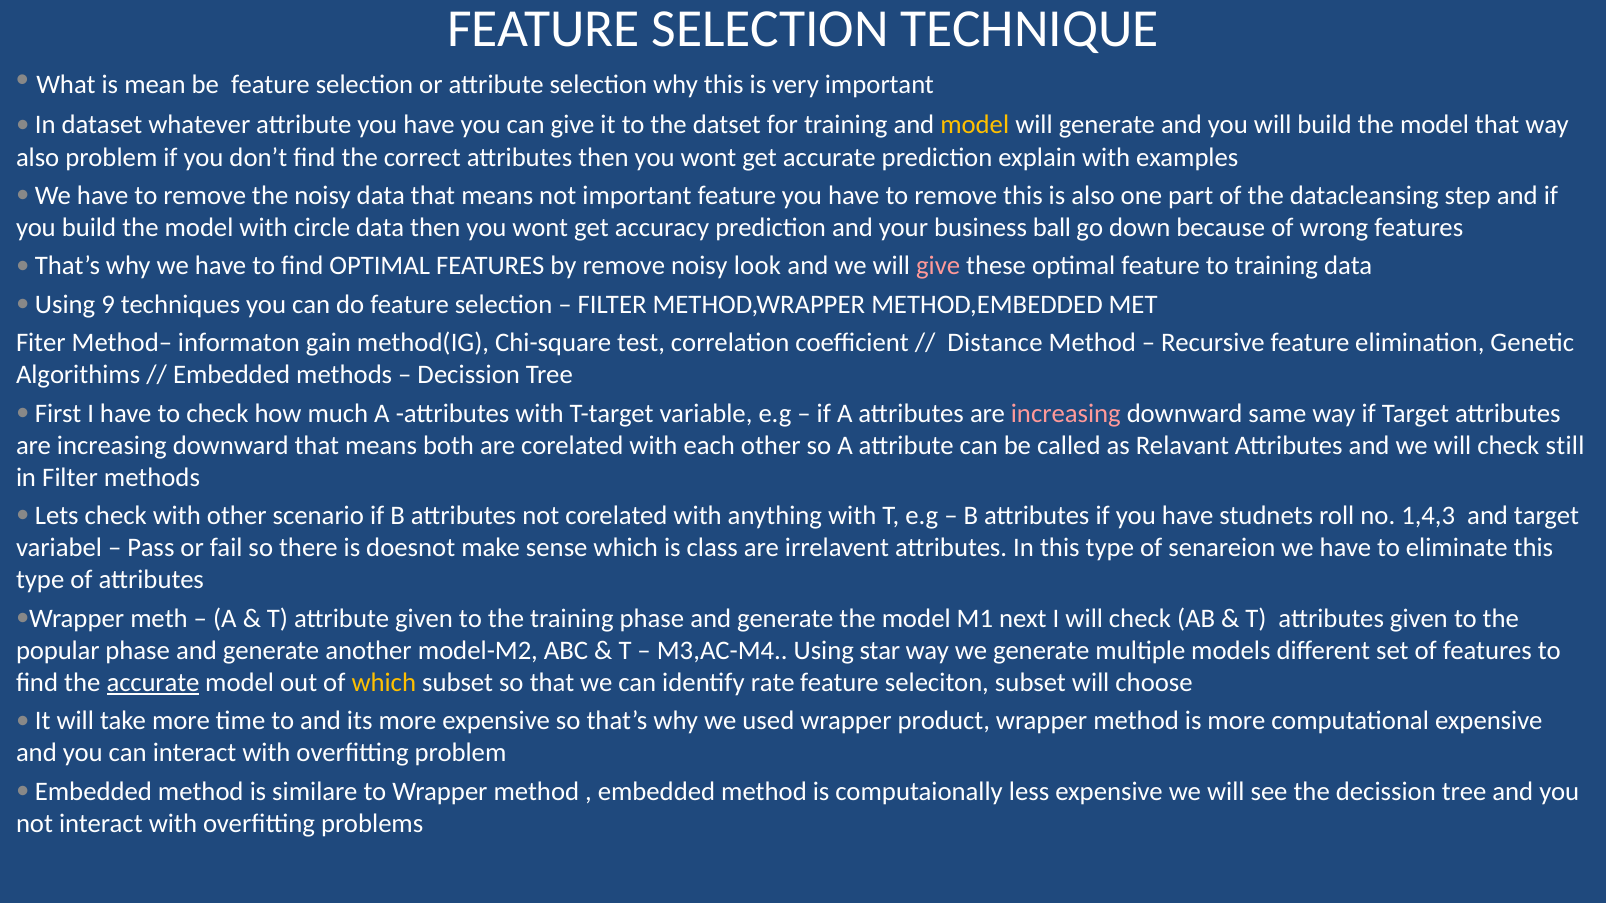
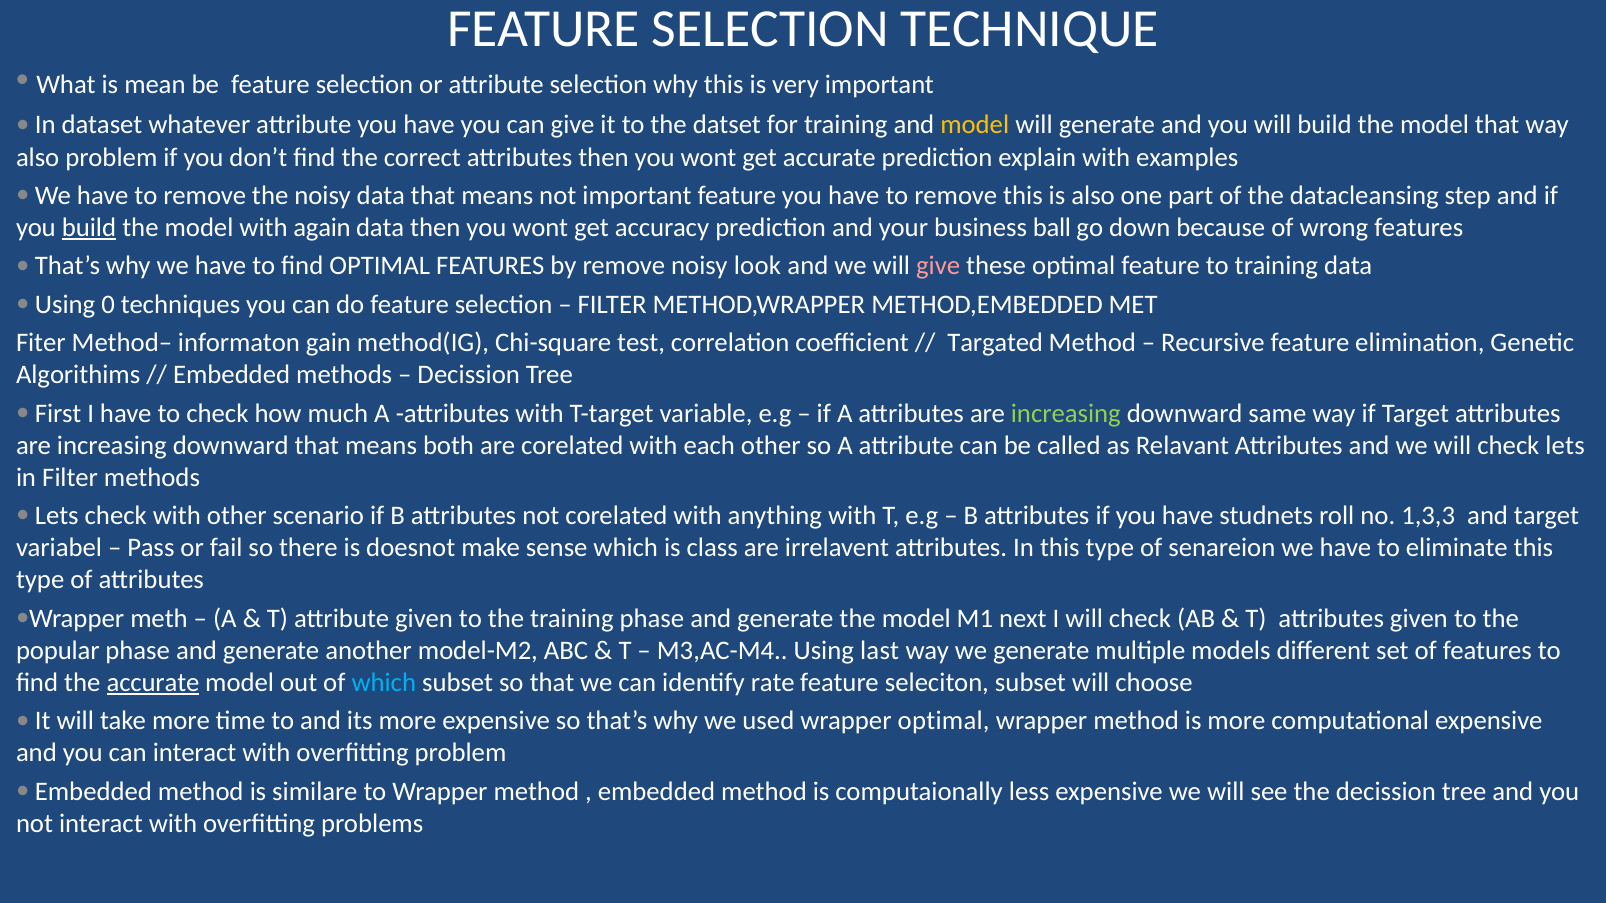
build at (89, 228) underline: none -> present
circle: circle -> again
9: 9 -> 0
Distance: Distance -> Targated
increasing at (1066, 413) colour: pink -> light green
check still: still -> lets
1,4,3: 1,4,3 -> 1,3,3
star: star -> last
which at (384, 683) colour: yellow -> light blue
wrapper product: product -> optimal
